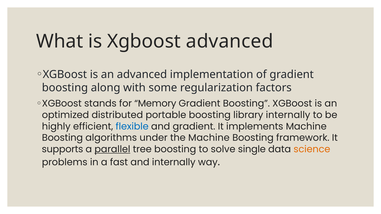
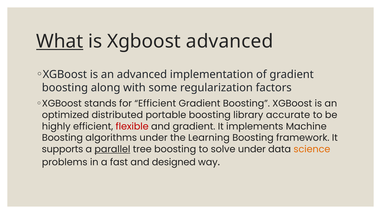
What underline: none -> present
for Memory: Memory -> Efficient
library internally: internally -> accurate
flexible colour: blue -> red
the Machine: Machine -> Learning
solve single: single -> under
and internally: internally -> designed
